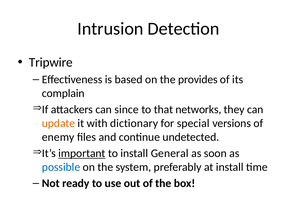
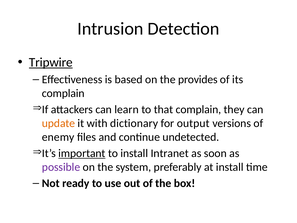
Tripwire underline: none -> present
since: since -> learn
that networks: networks -> complain
special: special -> output
General: General -> Intranet
possible colour: blue -> purple
